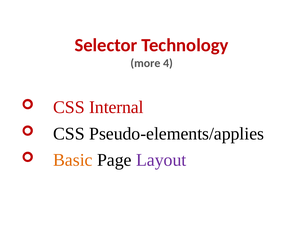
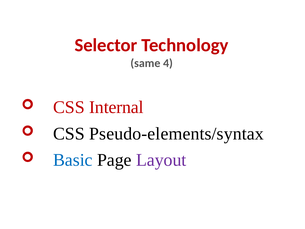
more: more -> same
Pseudo-elements/applies: Pseudo-elements/applies -> Pseudo-elements/syntax
Basic colour: orange -> blue
